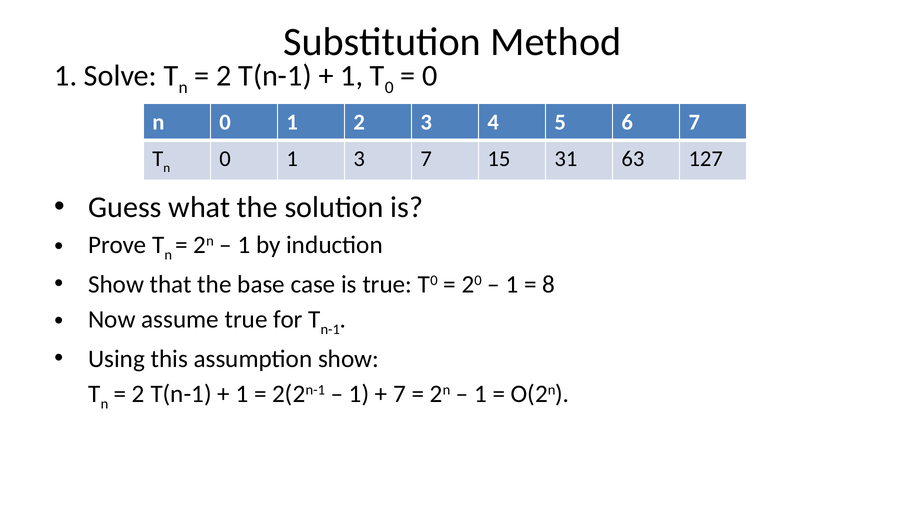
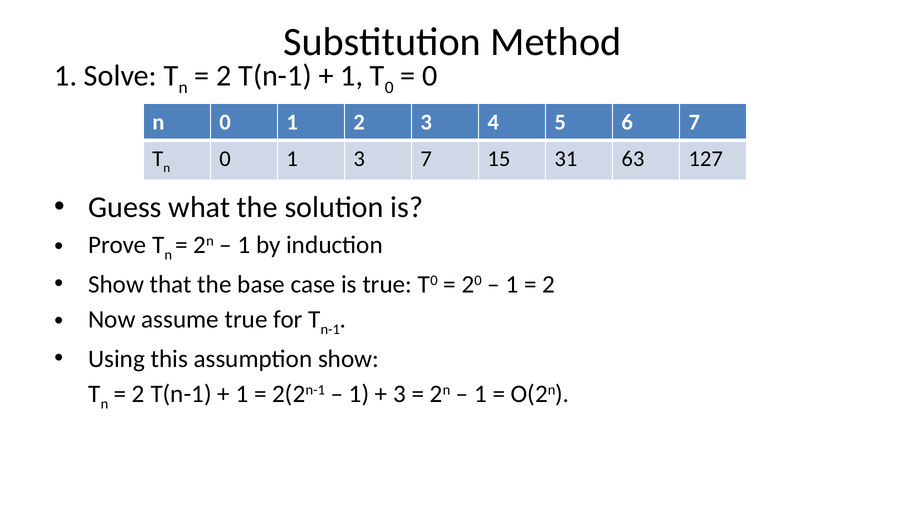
8 at (549, 285): 8 -> 2
7 at (399, 394): 7 -> 3
